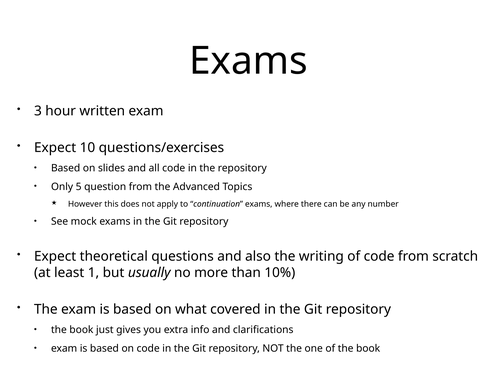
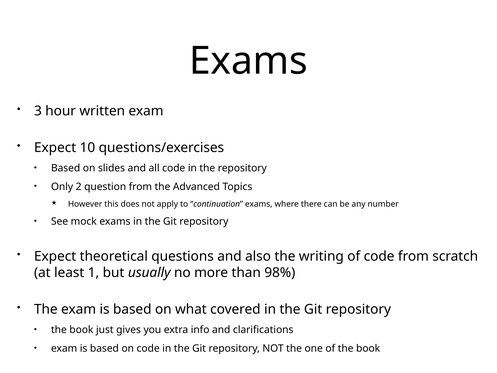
5: 5 -> 2
10%: 10% -> 98%
